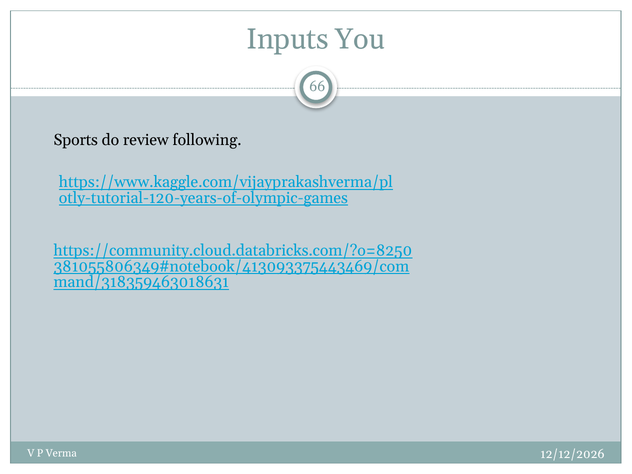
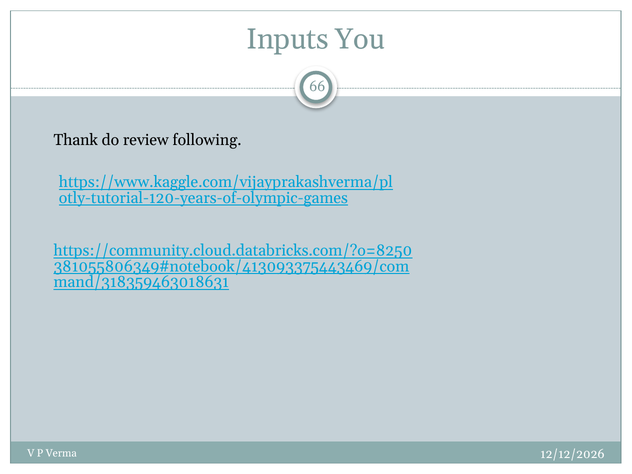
Sports: Sports -> Thank
